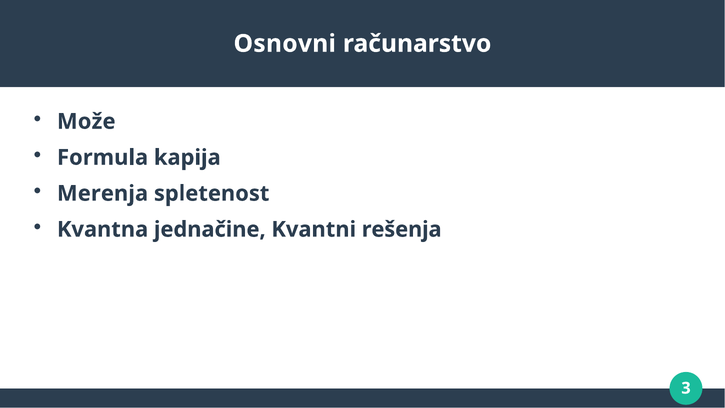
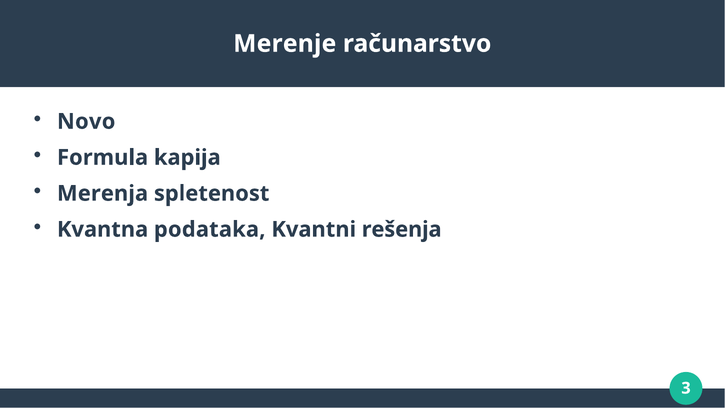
Osnovni: Osnovni -> Merenje
Može: Može -> Novo
jednačine: jednačine -> podataka
